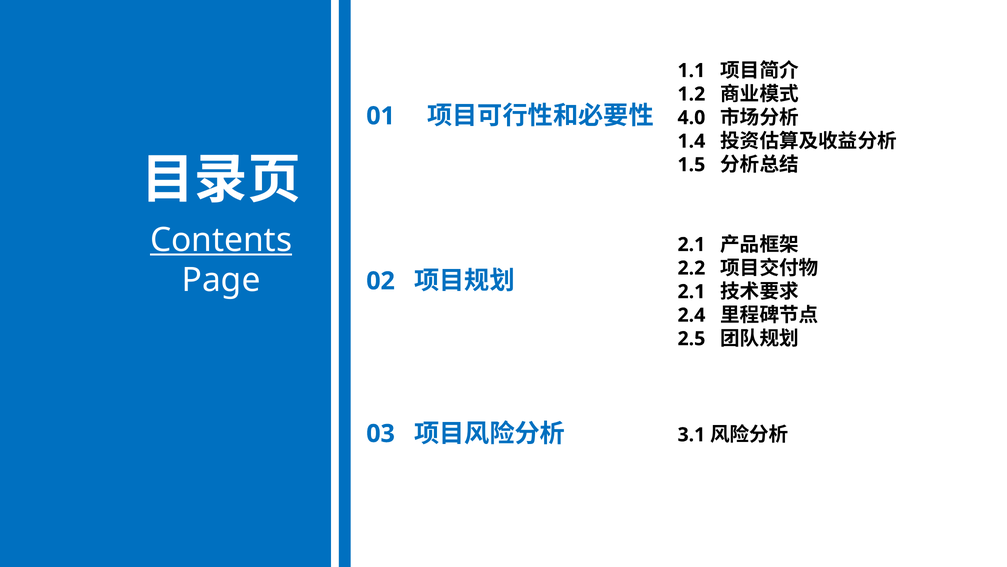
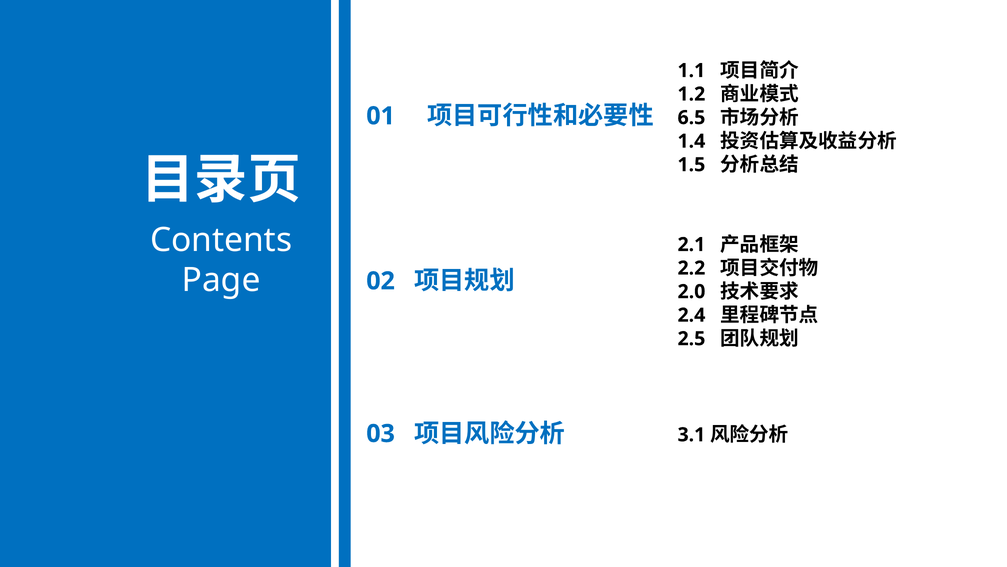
4.0: 4.0 -> 6.5
Contents underline: present -> none
2.1 at (691, 291): 2.1 -> 2.0
